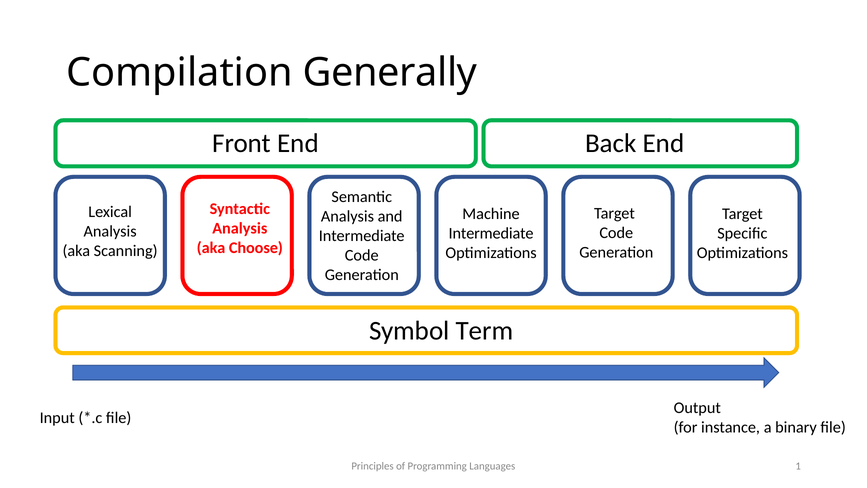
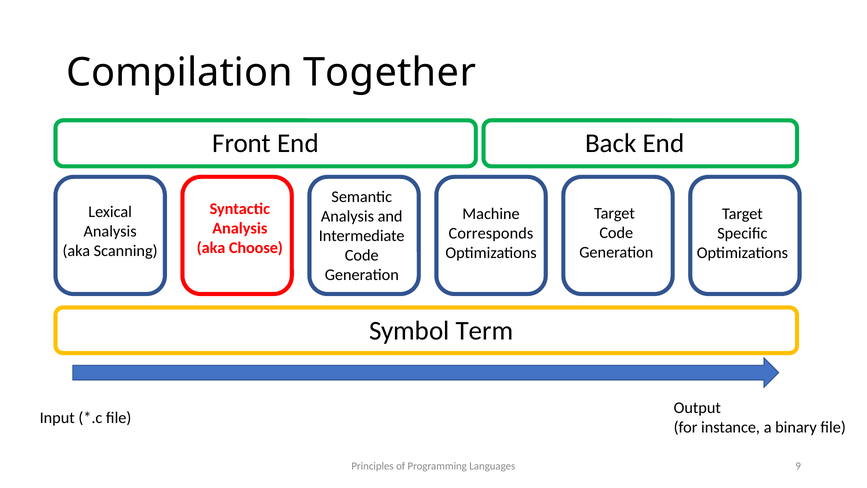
Generally: Generally -> Together
Intermediate at (491, 233): Intermediate -> Corresponds
1: 1 -> 9
